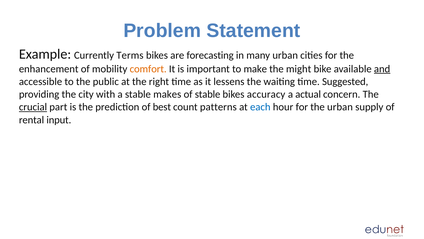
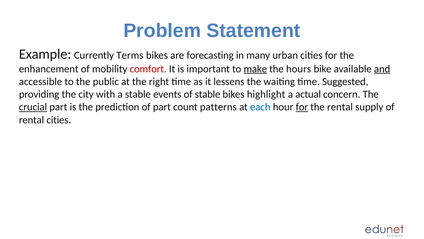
comfort colour: orange -> red
make underline: none -> present
might: might -> hours
makes: makes -> events
accuracy: accuracy -> highlight
of best: best -> part
for at (302, 107) underline: none -> present
the urban: urban -> rental
rental input: input -> cities
